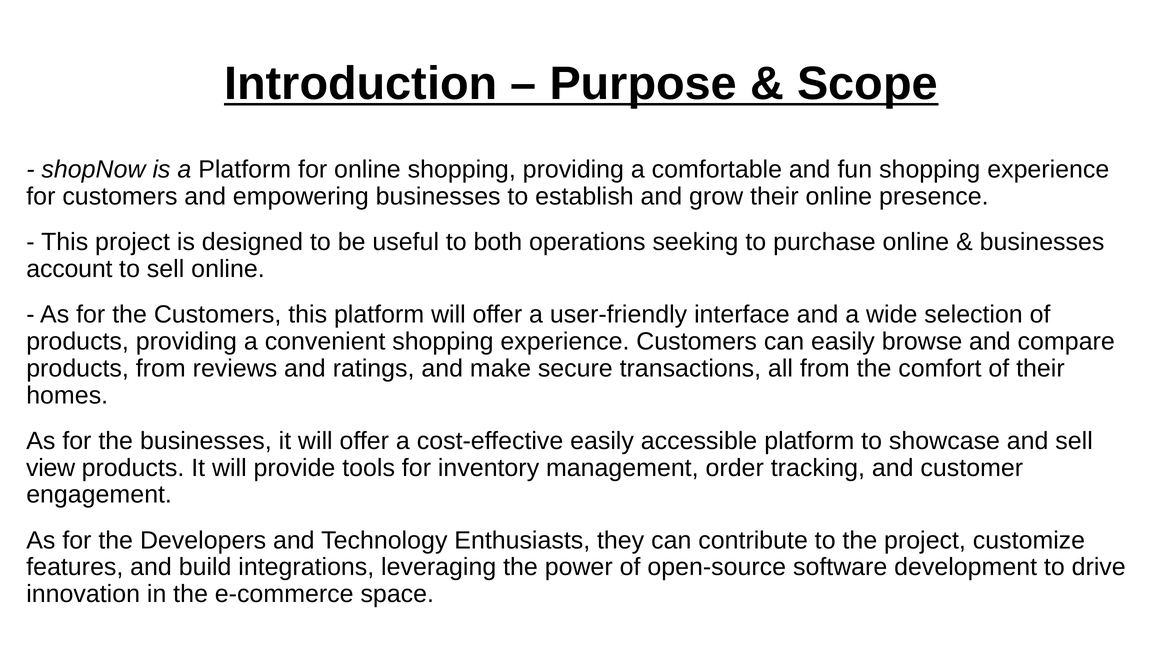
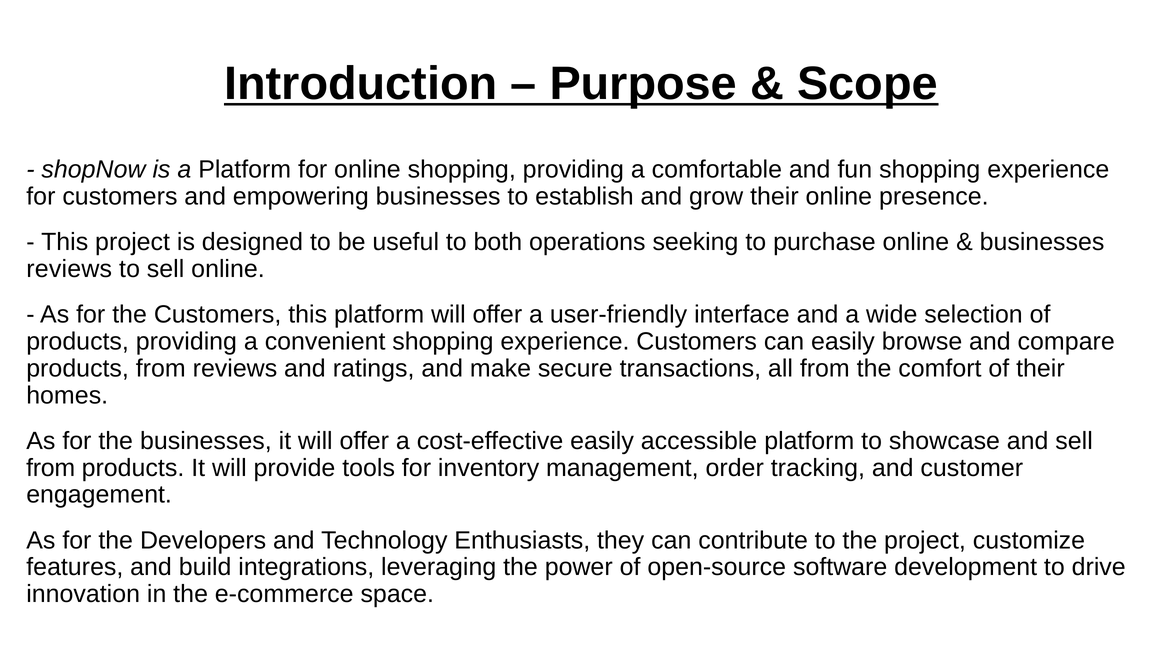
account at (69, 269): account -> reviews
view at (51, 468): view -> from
